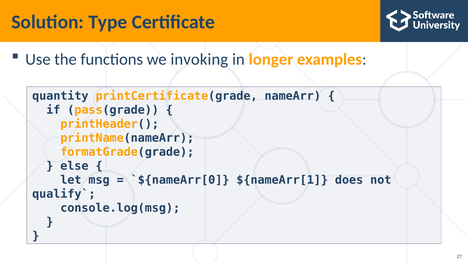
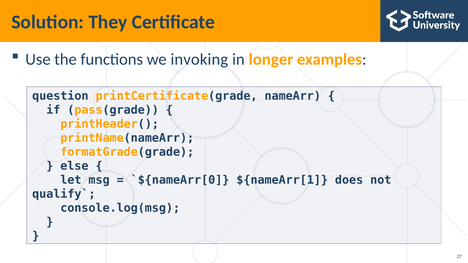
Type: Type -> They
quantity: quantity -> question
